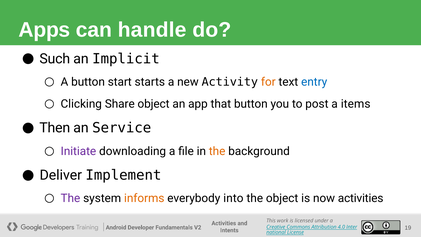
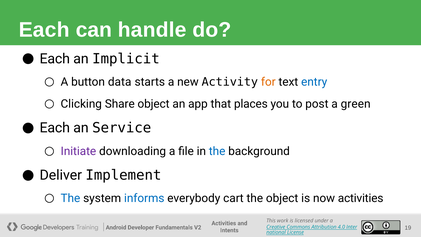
Apps at (44, 30): Apps -> Each
Such at (55, 59): Such -> Each
start: start -> data
that button: button -> places
items: items -> green
Then at (55, 128): Then -> Each
the at (217, 151) colour: orange -> blue
The at (70, 198) colour: purple -> blue
informs colour: orange -> blue
into: into -> cart
